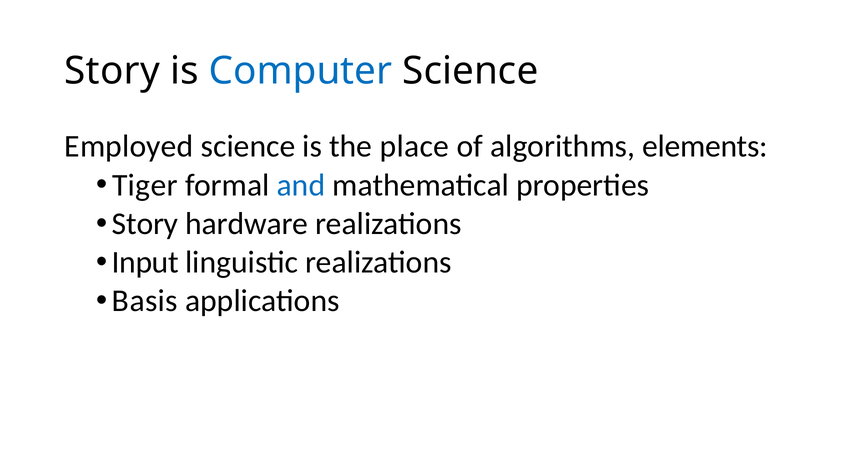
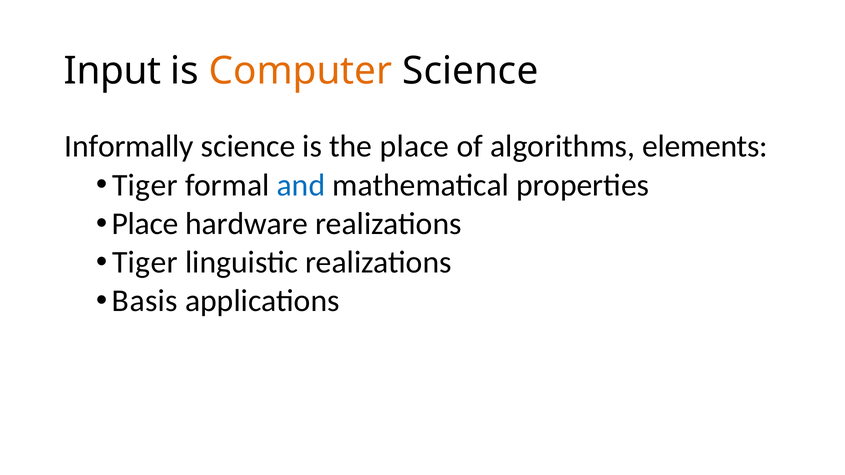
Story at (112, 71): Story -> Input
Computer colour: blue -> orange
Employed: Employed -> Informally
Story at (145, 224): Story -> Place
Input at (145, 262): Input -> Tiger
